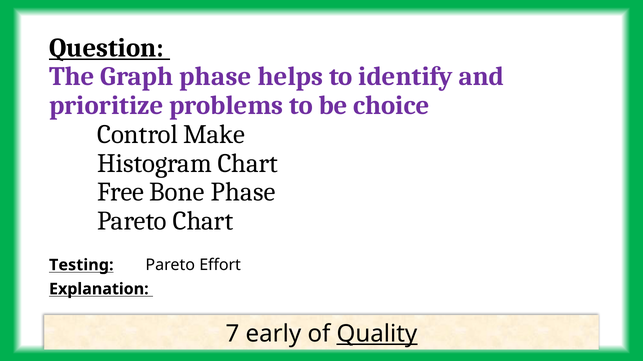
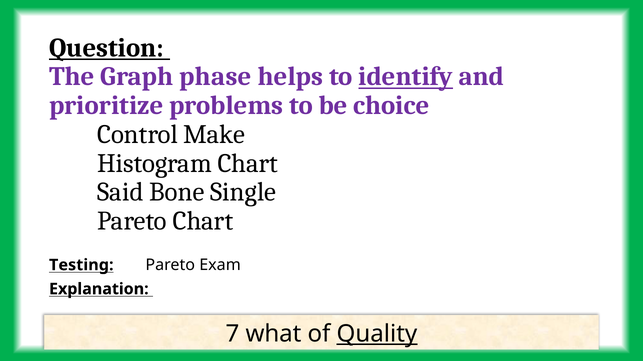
identify underline: none -> present
Free: Free -> Said
Bone Phase: Phase -> Single
Effort: Effort -> Exam
early: early -> what
